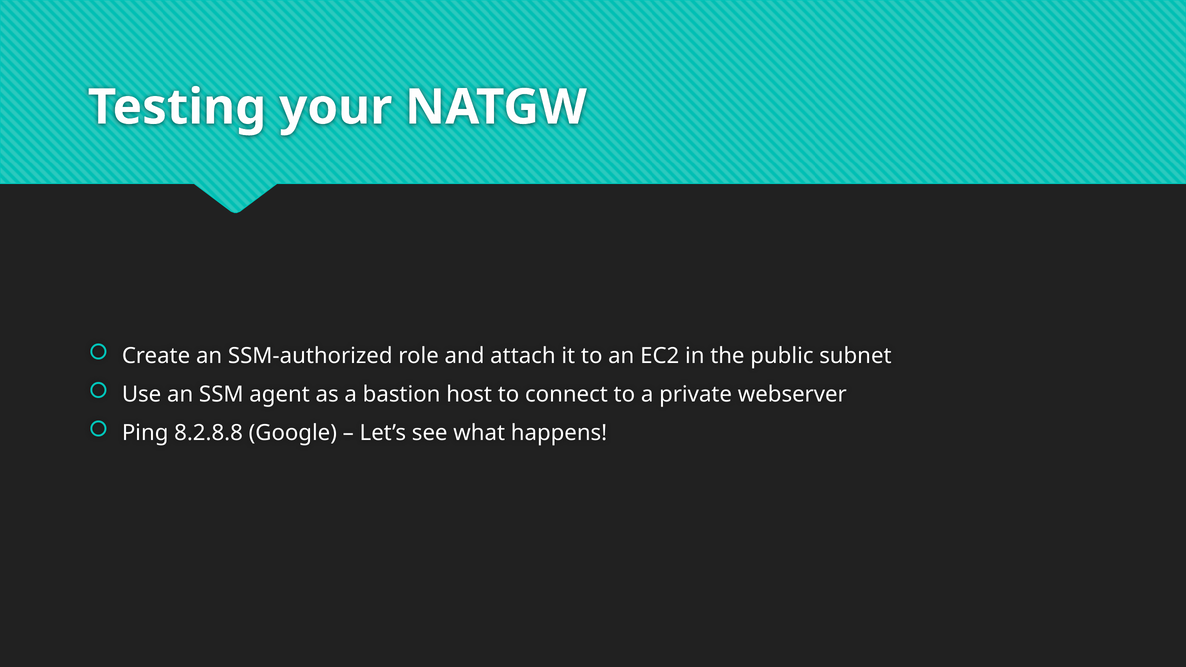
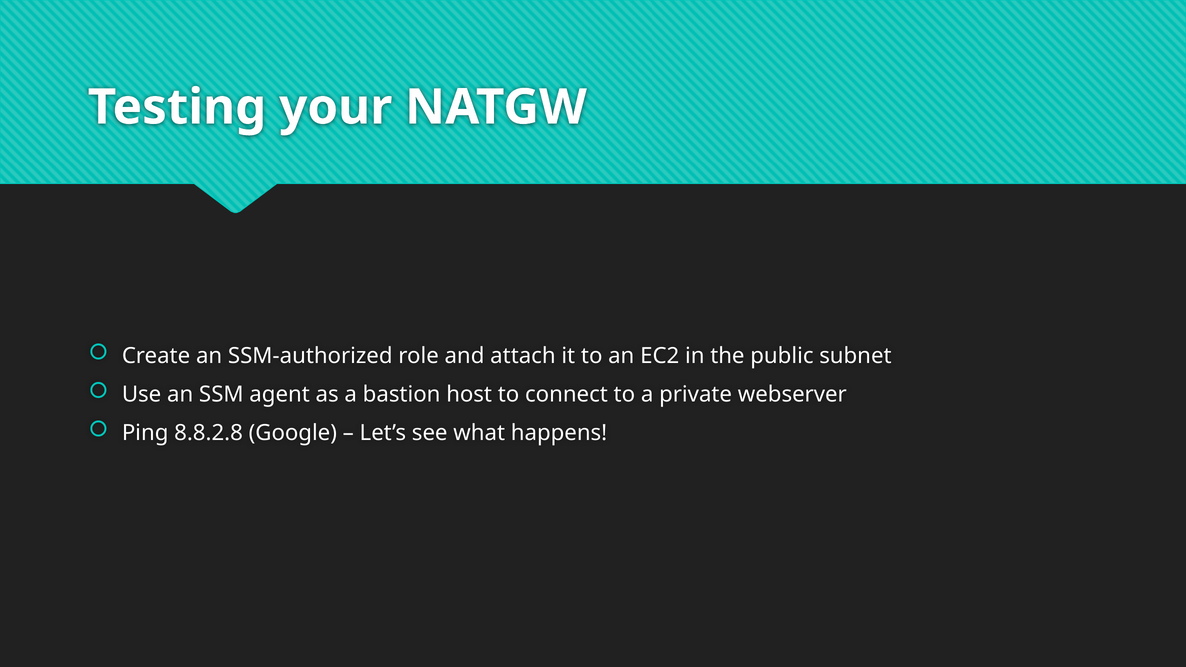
8.2.8.8: 8.2.8.8 -> 8.8.2.8
